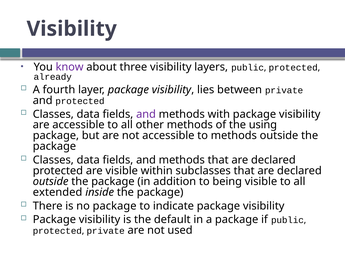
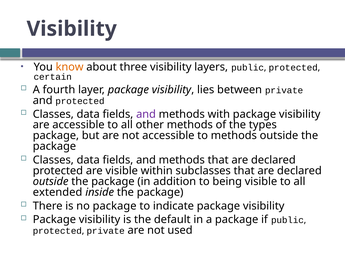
know colour: purple -> orange
already: already -> certain
using: using -> types
